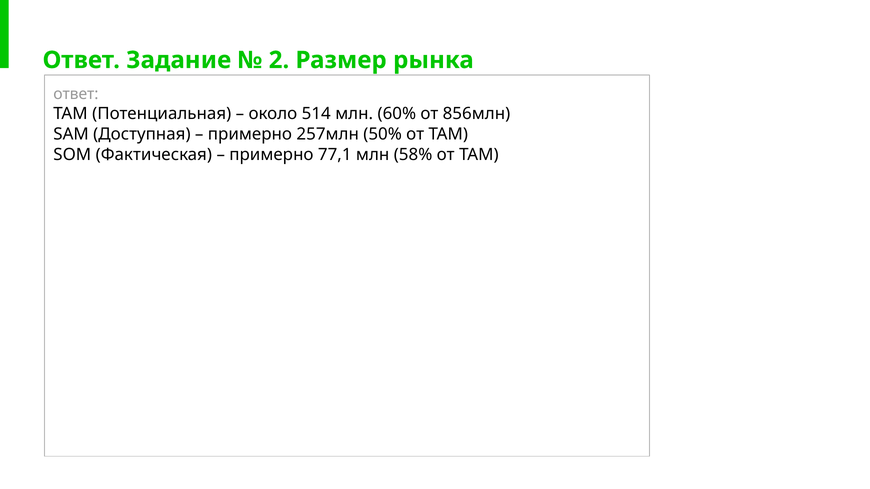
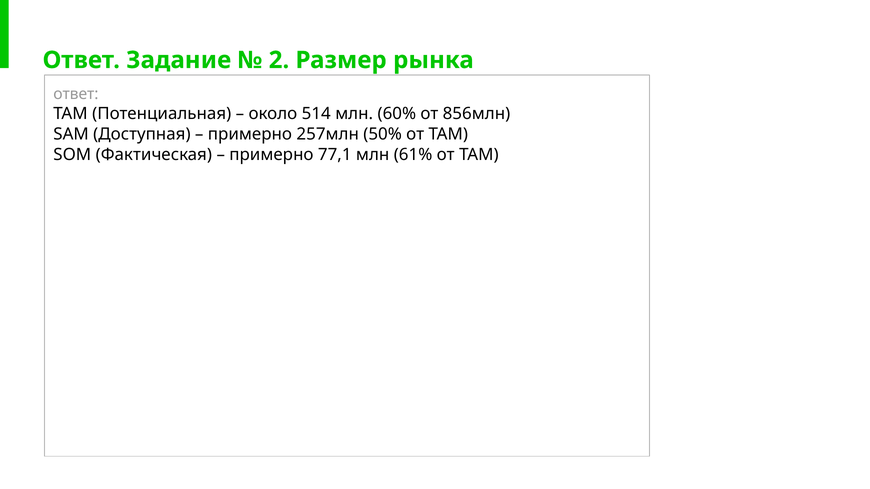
58%: 58% -> 61%
